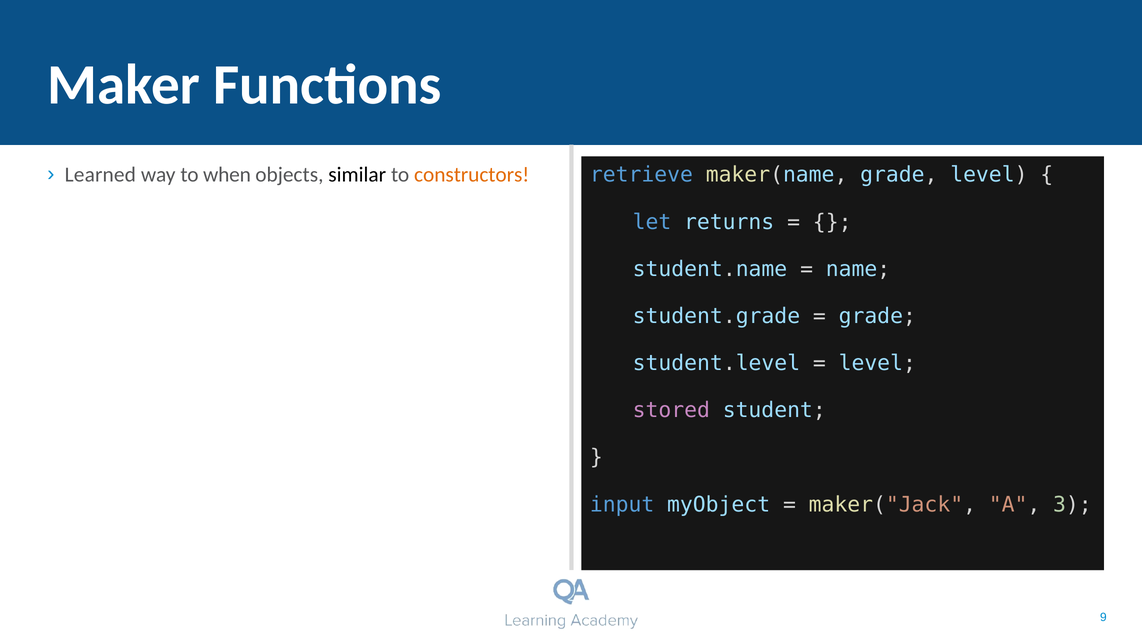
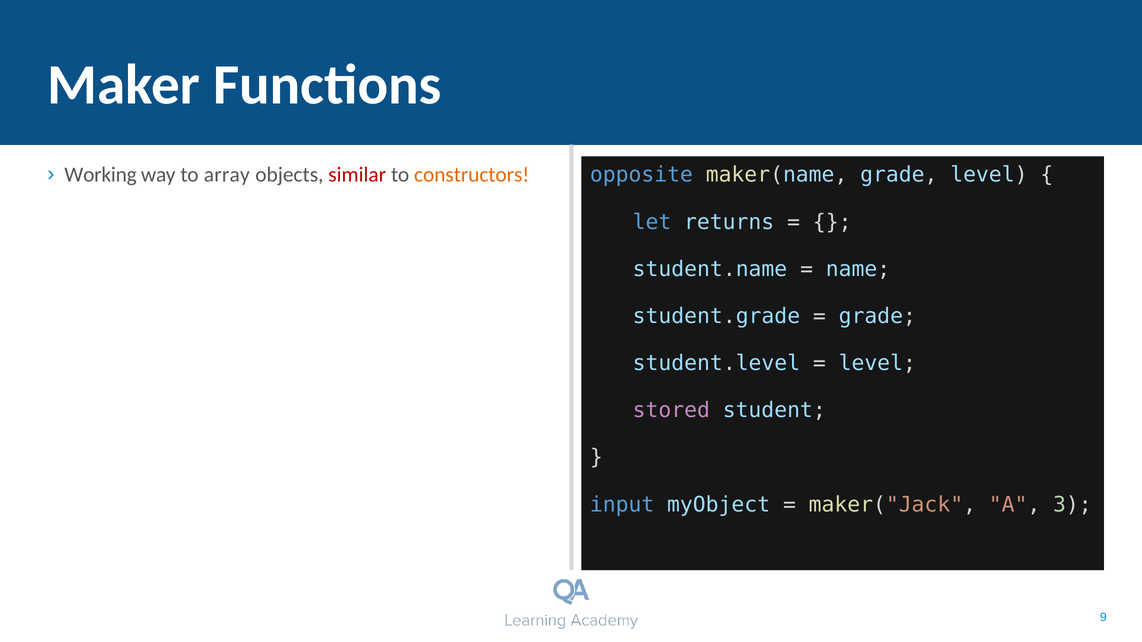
Learned: Learned -> Working
when: when -> array
similar colour: black -> red
retrieve: retrieve -> opposite
